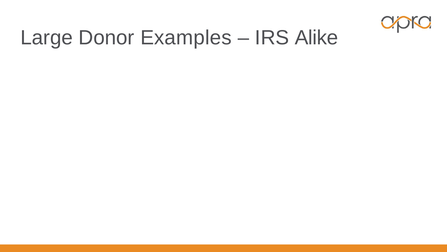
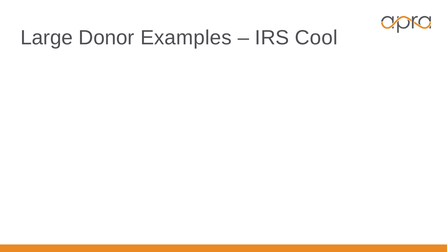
Alike: Alike -> Cool
